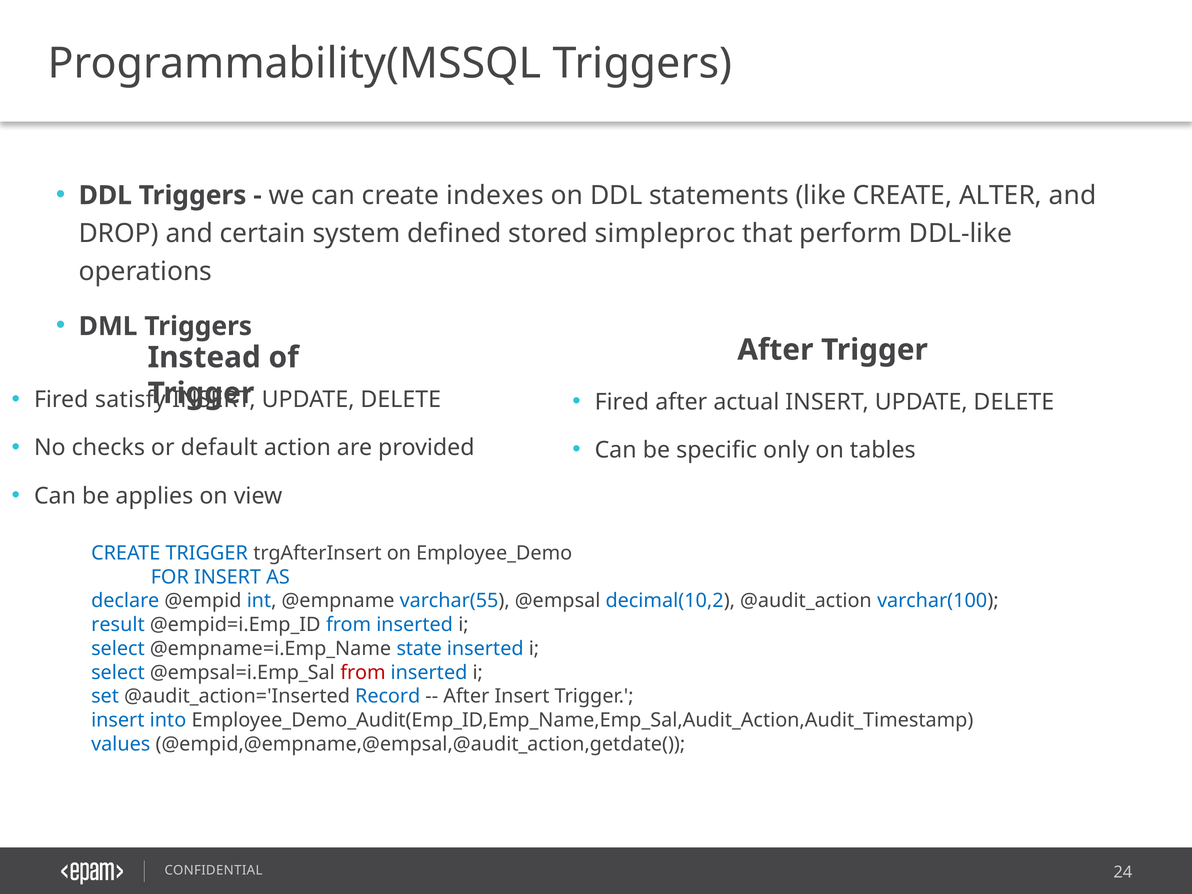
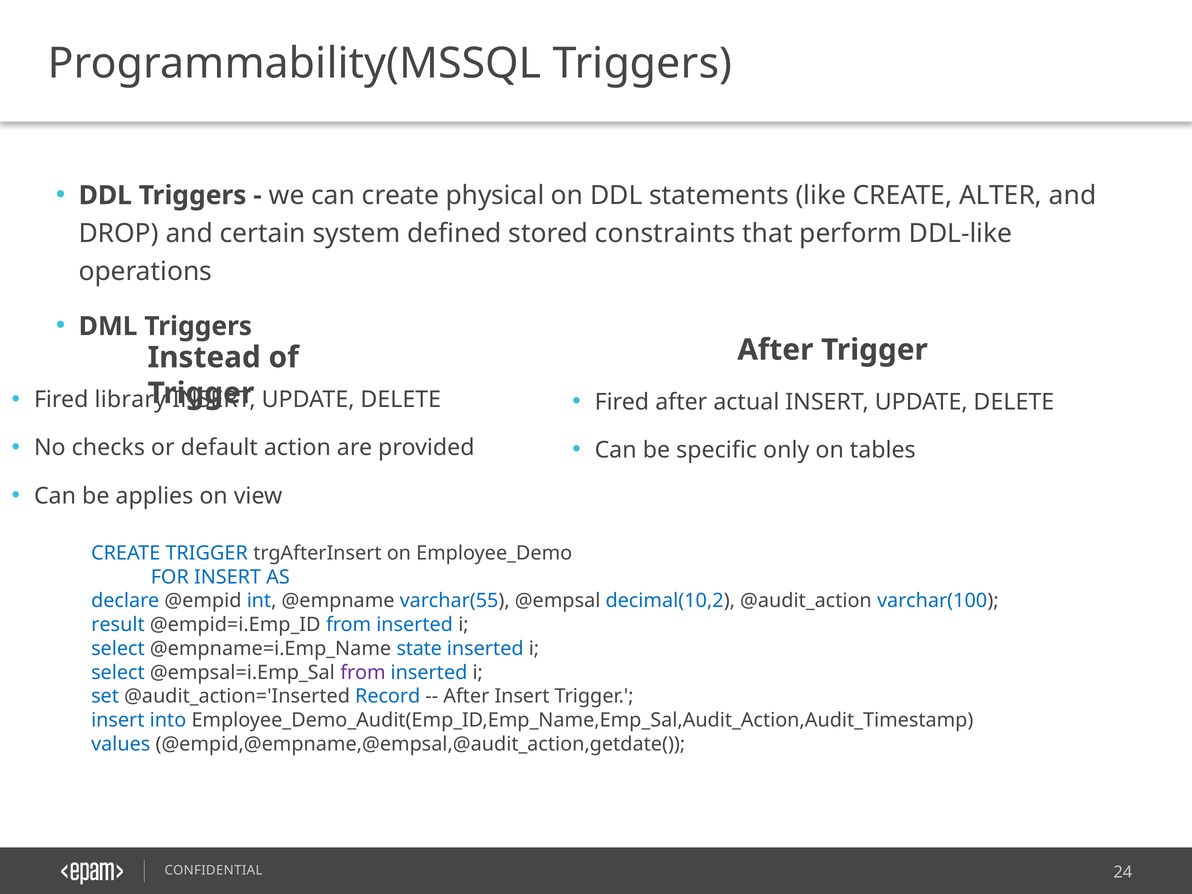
indexes: indexes -> physical
simpleproc: simpleproc -> constraints
satisfy: satisfy -> library
from at (363, 672) colour: red -> purple
